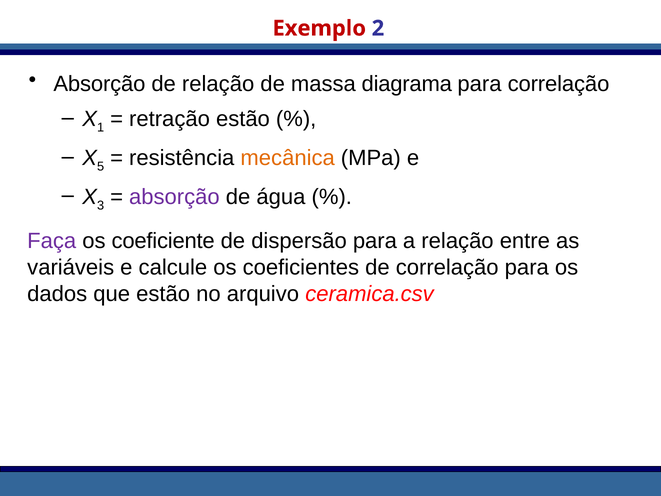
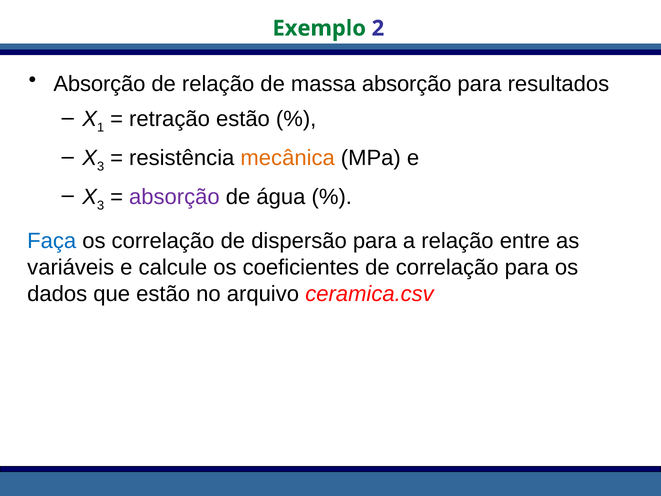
Exemplo colour: red -> green
massa diagrama: diagrama -> absorção
para correlação: correlação -> resultados
5 at (101, 166): 5 -> 3
Faça colour: purple -> blue
os coeficiente: coeficiente -> correlação
